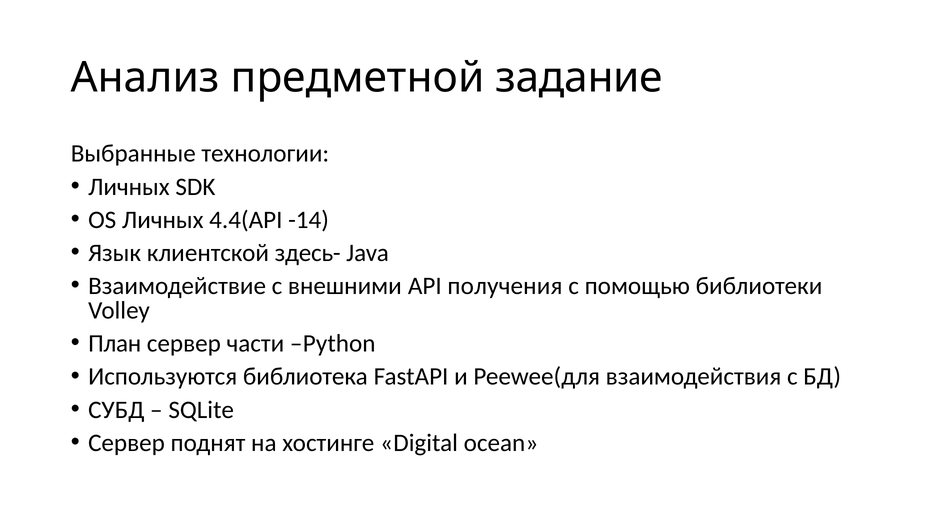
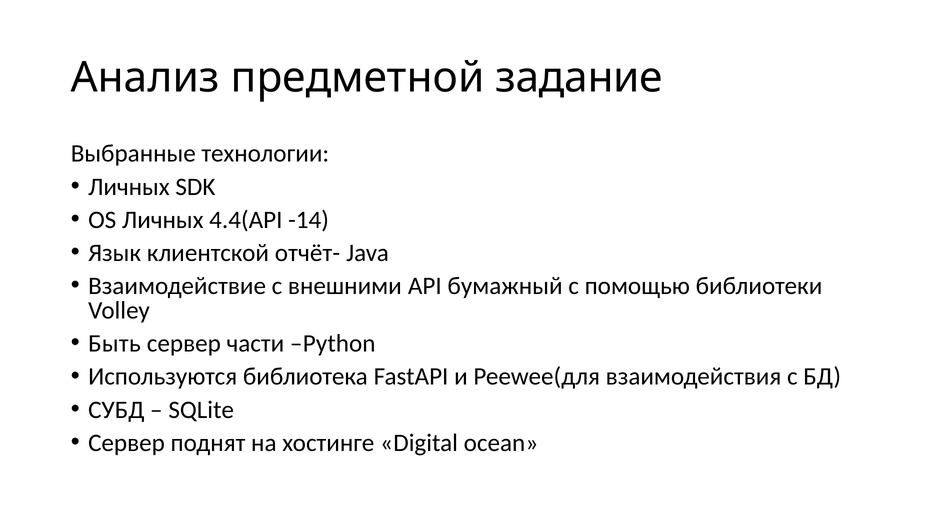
здесь-: здесь- -> отчёт-
получения: получения -> бумажный
План: План -> Быть
